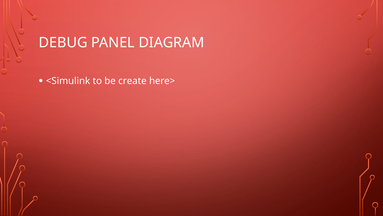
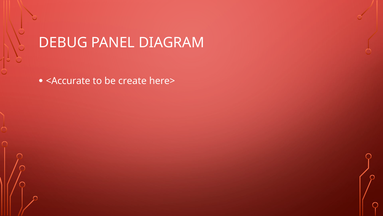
<Simulink: <Simulink -> <Accurate
